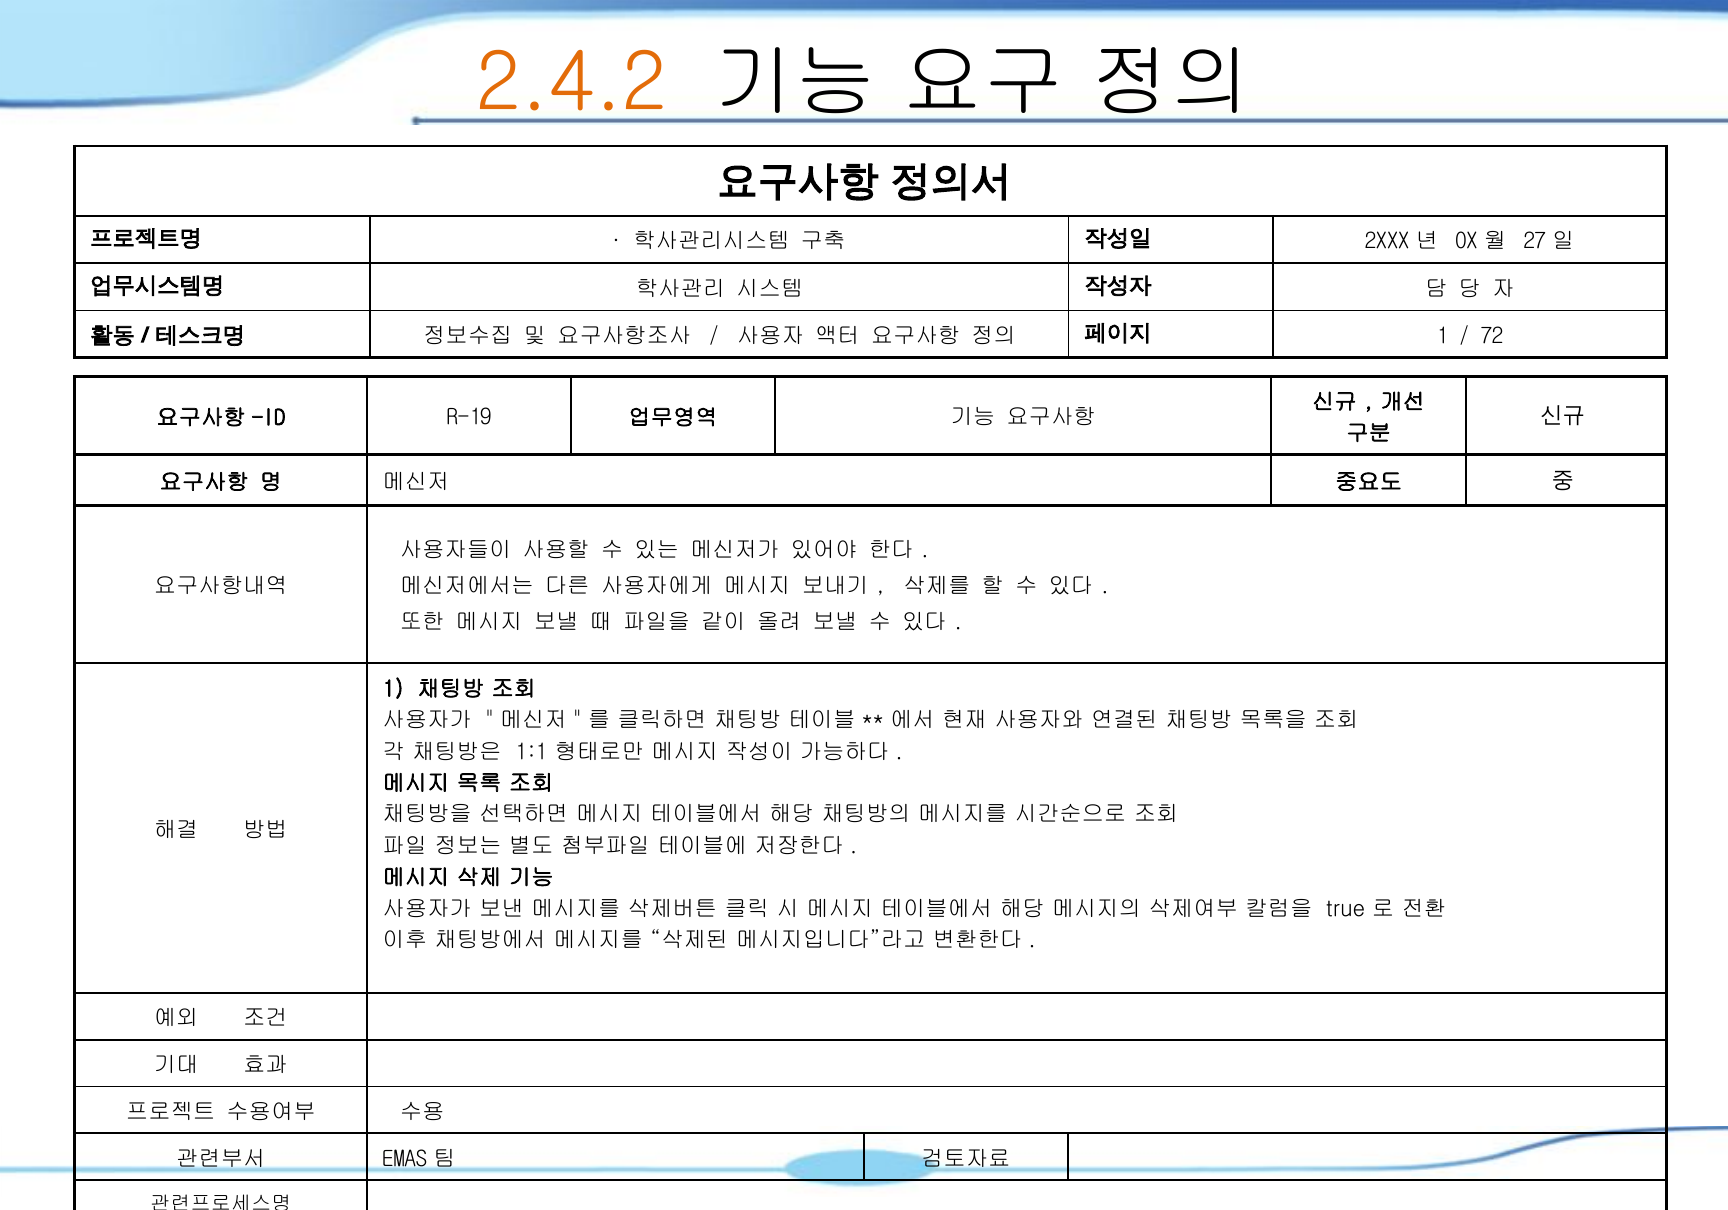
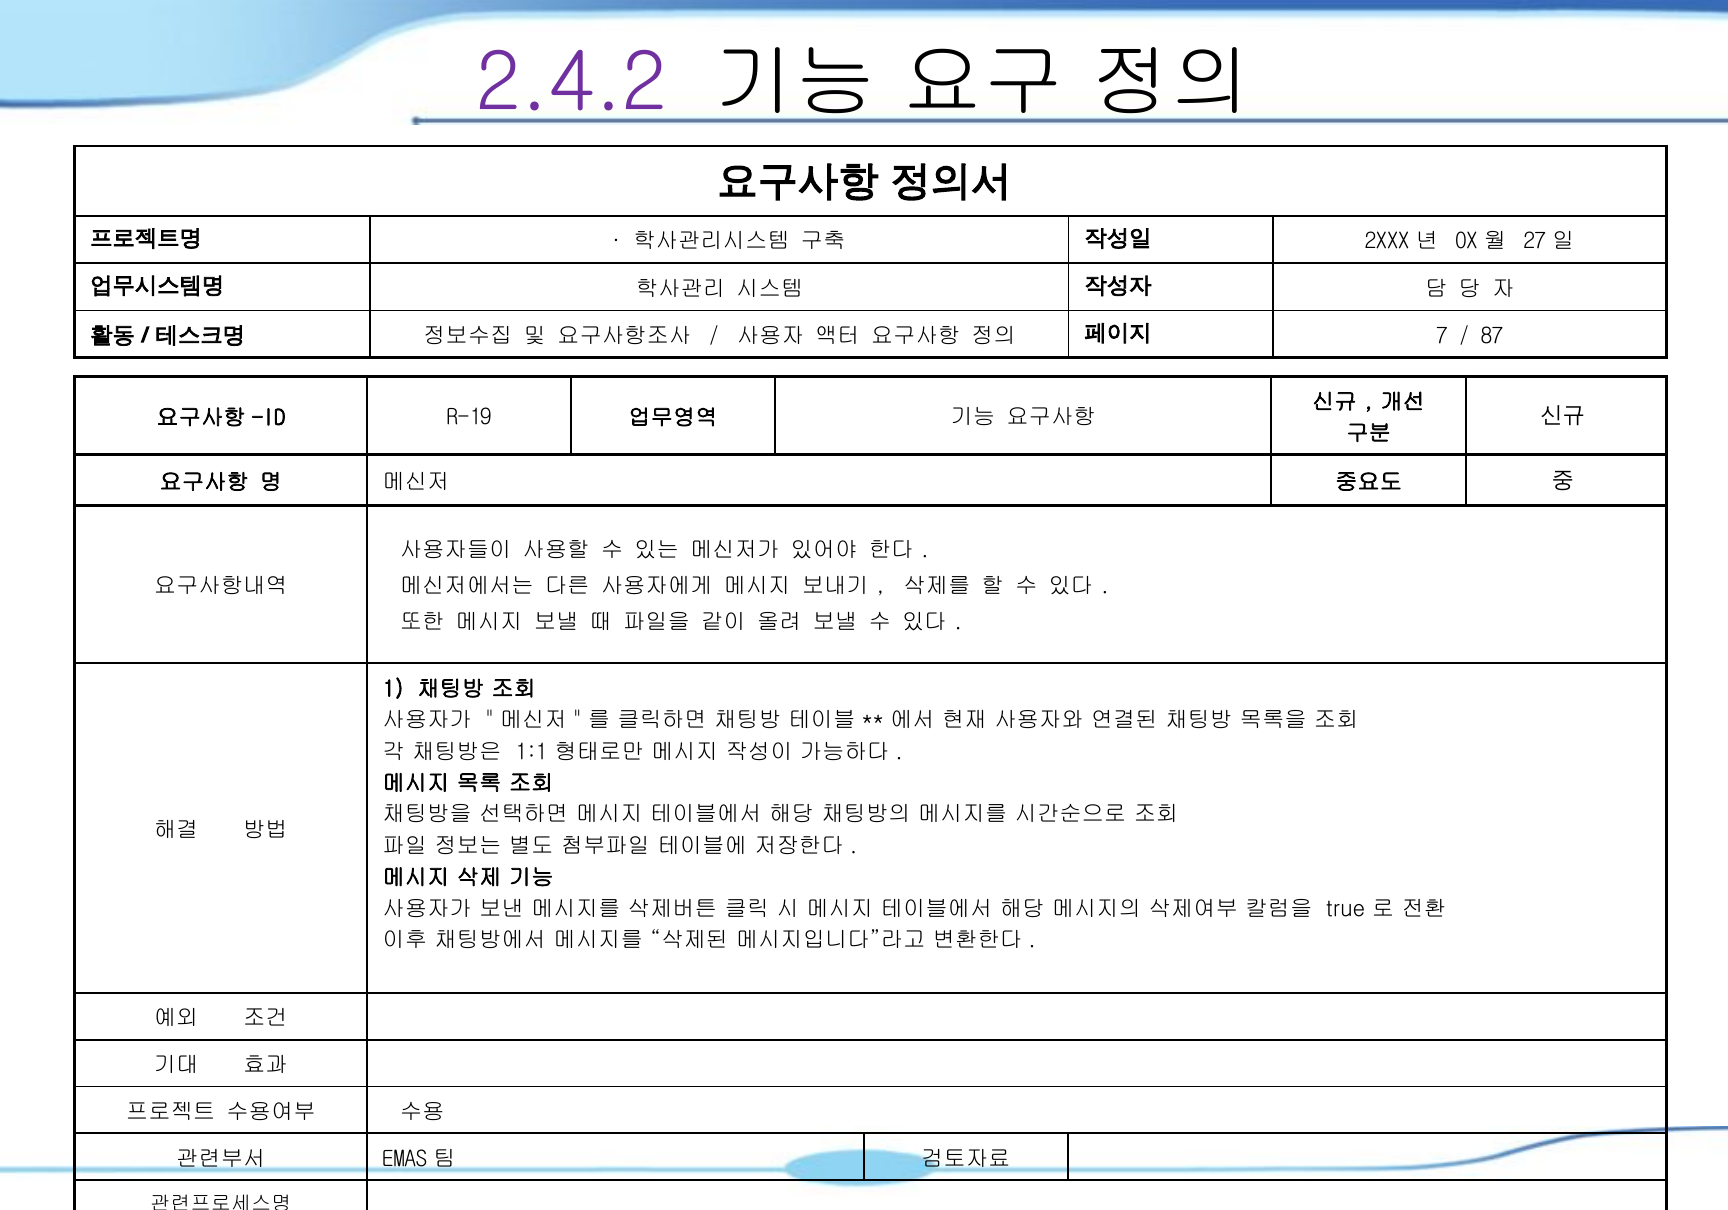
2.4.2 colour: orange -> purple
1 at (1442, 336): 1 -> 7
72: 72 -> 87
